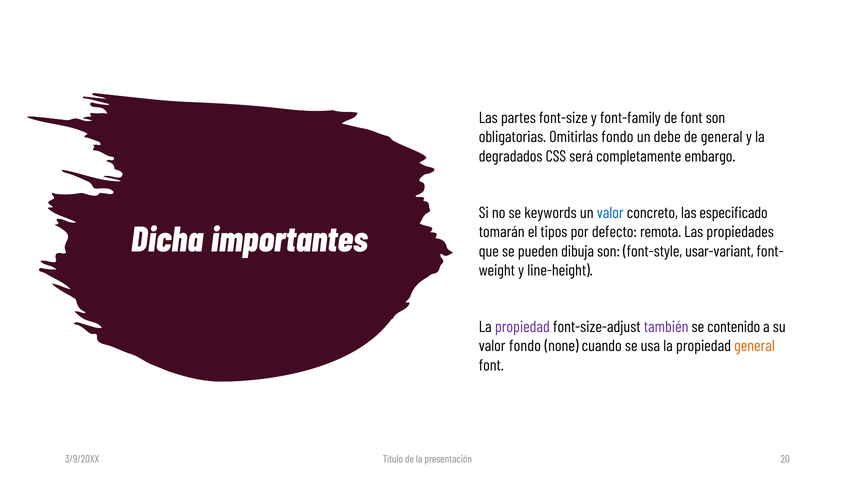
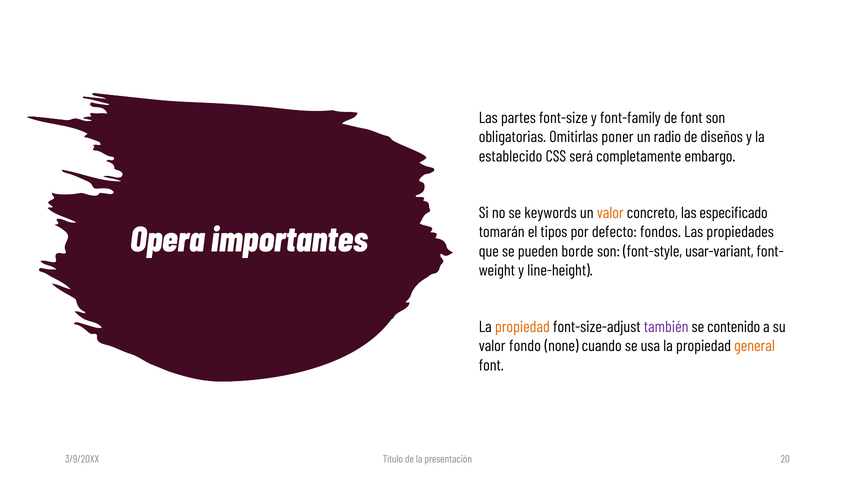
Omitirlas fondo: fondo -> poner
debe: debe -> radio
de general: general -> diseños
degradados: degradados -> establecido
valor at (610, 213) colour: blue -> orange
remota: remota -> fondos
Dicha: Dicha -> Opera
dibuja: dibuja -> borde
propiedad at (522, 327) colour: purple -> orange
